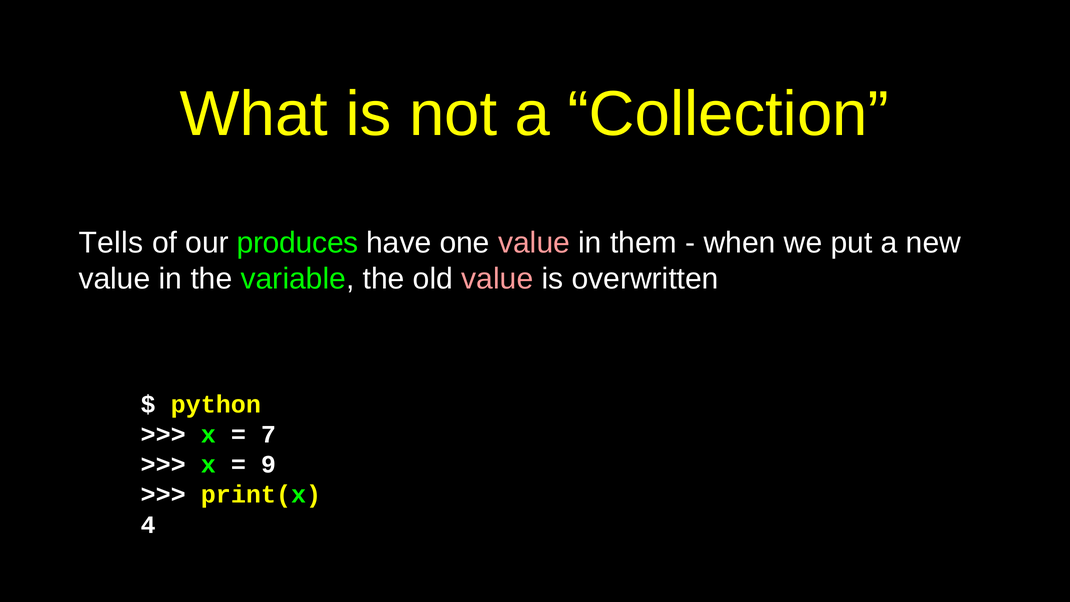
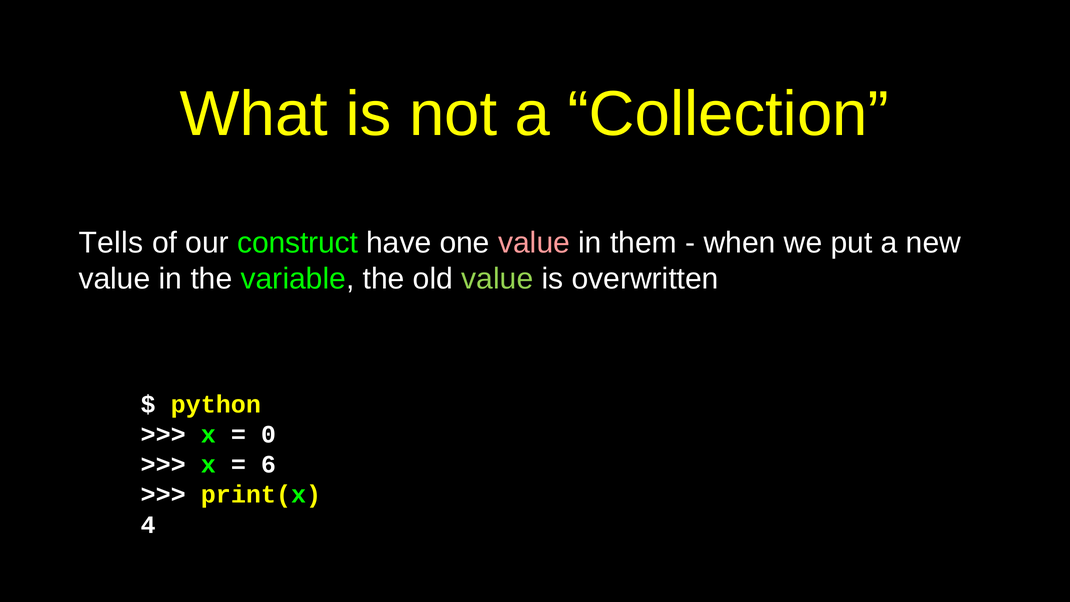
produces: produces -> construct
value at (497, 279) colour: pink -> light green
7: 7 -> 0
9: 9 -> 6
